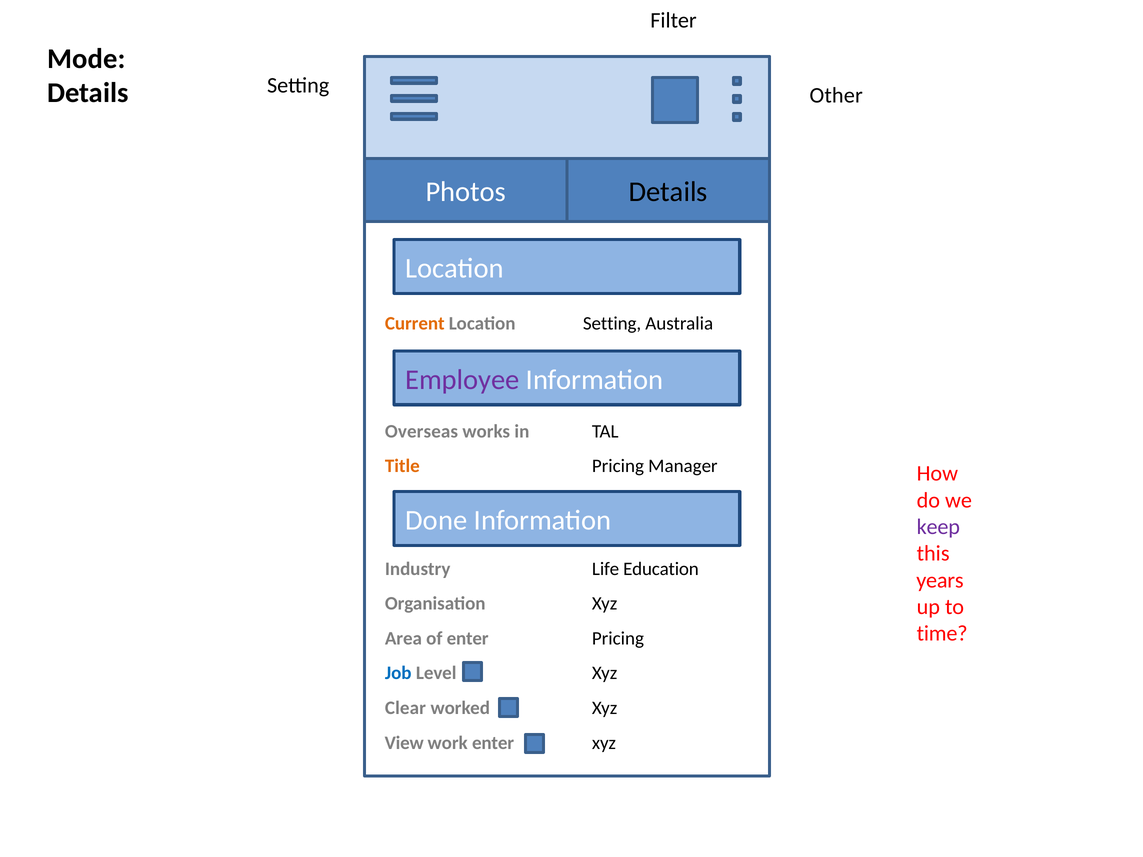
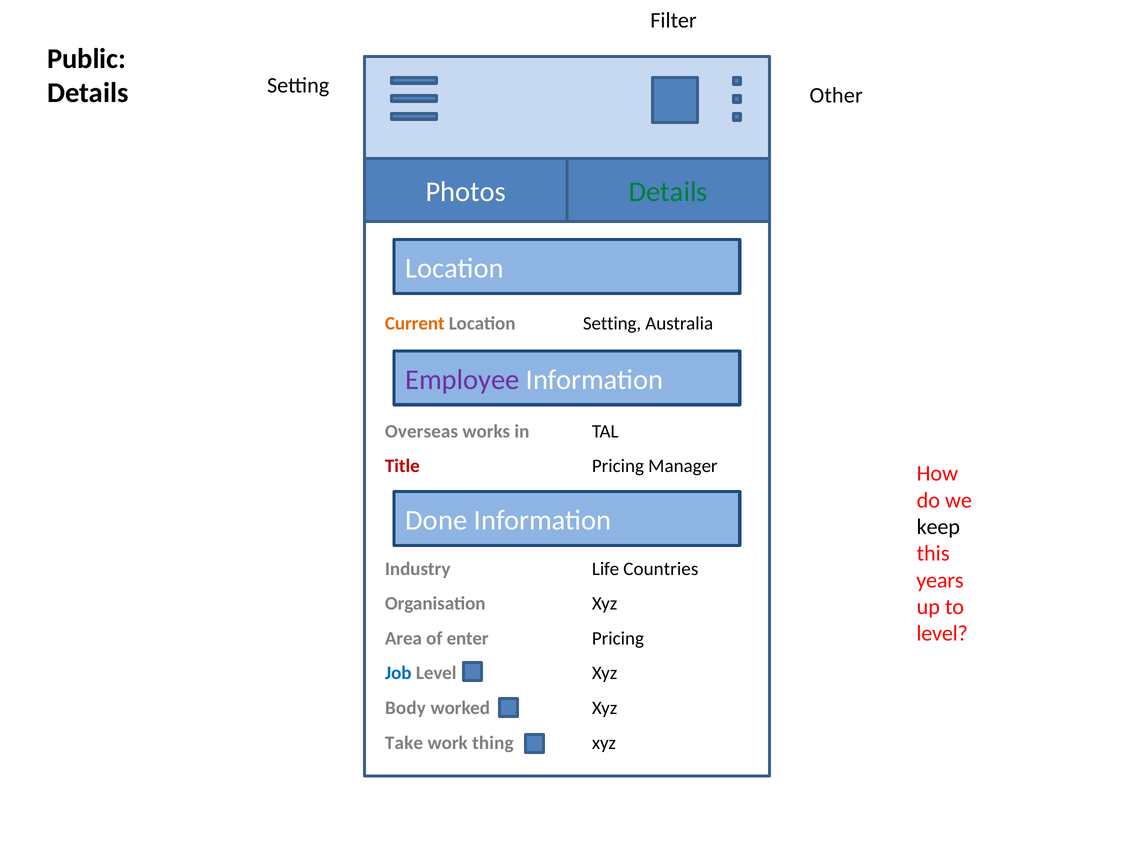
Mode: Mode -> Public
Details at (668, 192) colour: black -> green
Title colour: orange -> red
keep colour: purple -> black
Education: Education -> Countries
time at (942, 634): time -> level
Clear: Clear -> Body
View: View -> Take
work enter: enter -> thing
